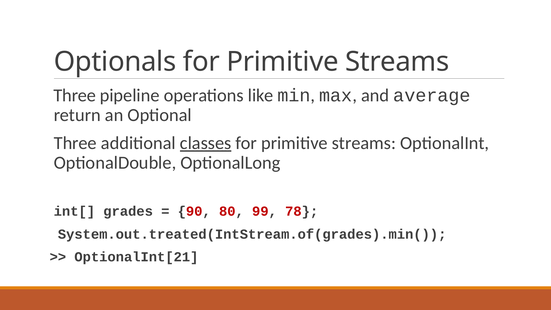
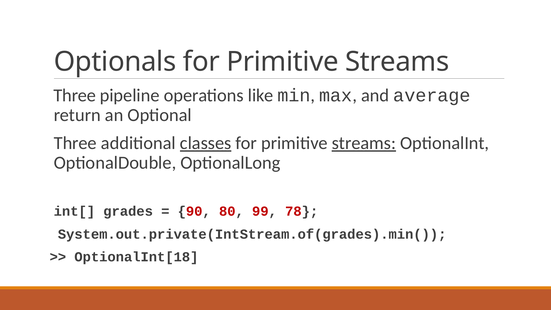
streams at (364, 143) underline: none -> present
System.out.treated(IntStream.of(grades).min(: System.out.treated(IntStream.of(grades).min( -> System.out.private(IntStream.of(grades).min(
OptionalInt[21: OptionalInt[21 -> OptionalInt[18
